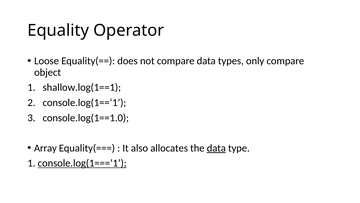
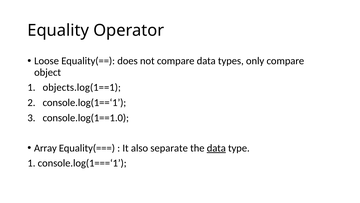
shallow.log(1==1: shallow.log(1==1 -> objects.log(1==1
allocates: allocates -> separate
console.log(1===‘1 underline: present -> none
